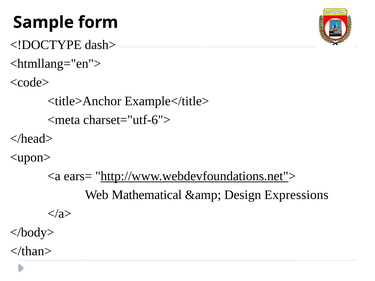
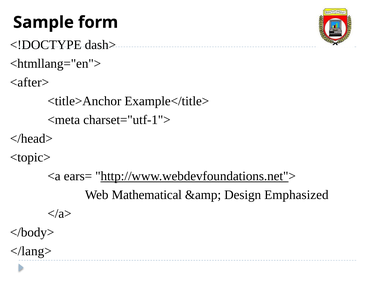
<code>: <code> -> <after>
charset="utf-6">: charset="utf-6"> -> charset="utf-1">
<upon>: <upon> -> <topic>
Expressions: Expressions -> Emphasized
</than>: </than> -> </lang>
